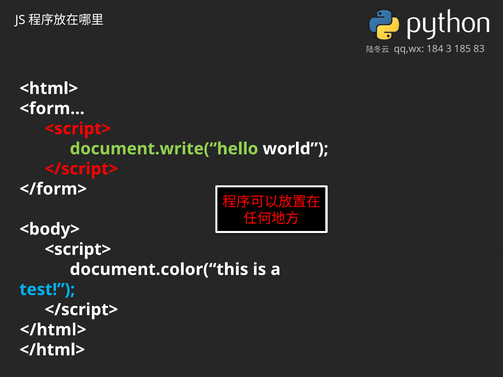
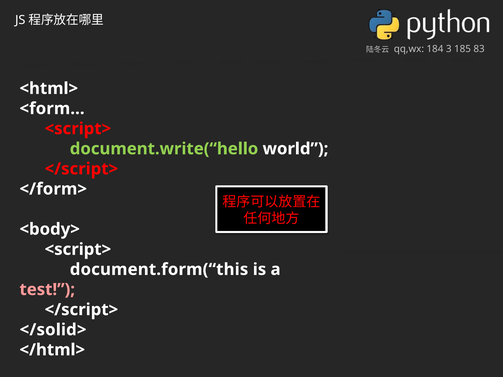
document.color(“this: document.color(“this -> document.form(“this
test colour: light blue -> pink
</html> at (53, 330): </html> -> </solid>
